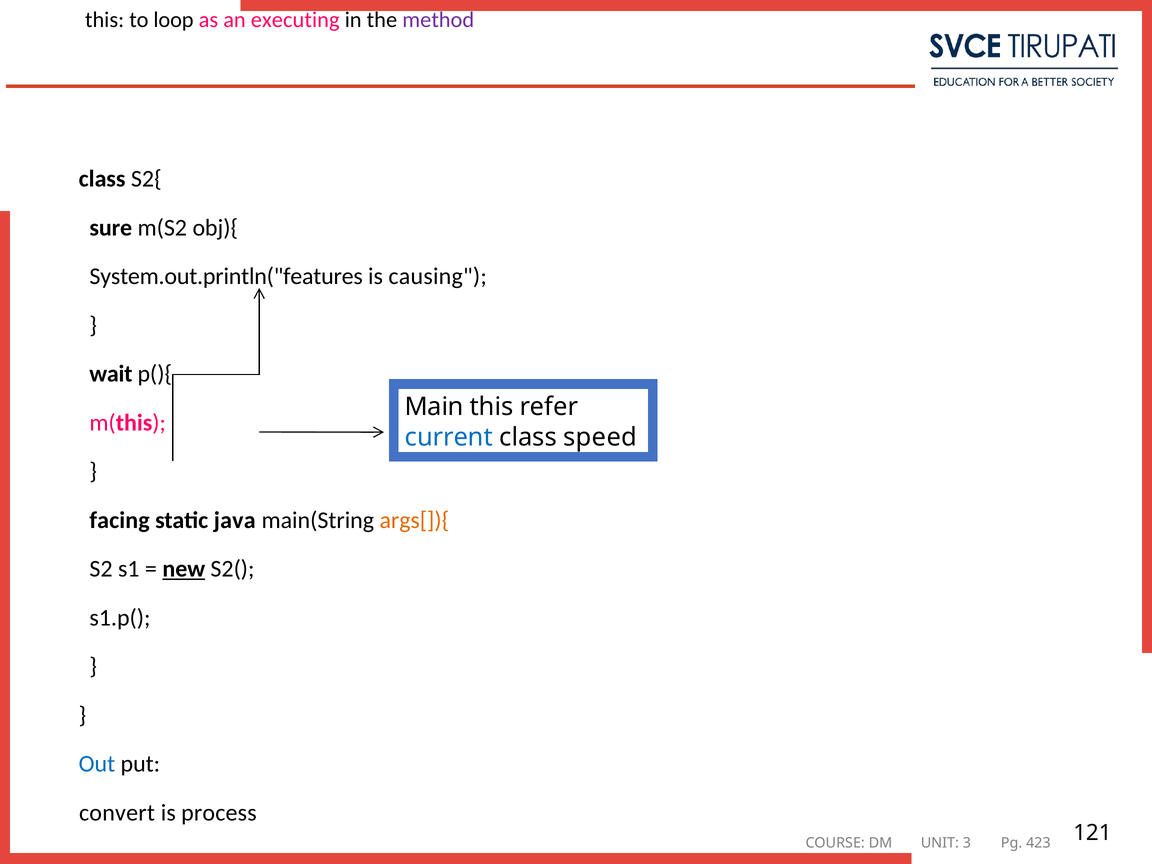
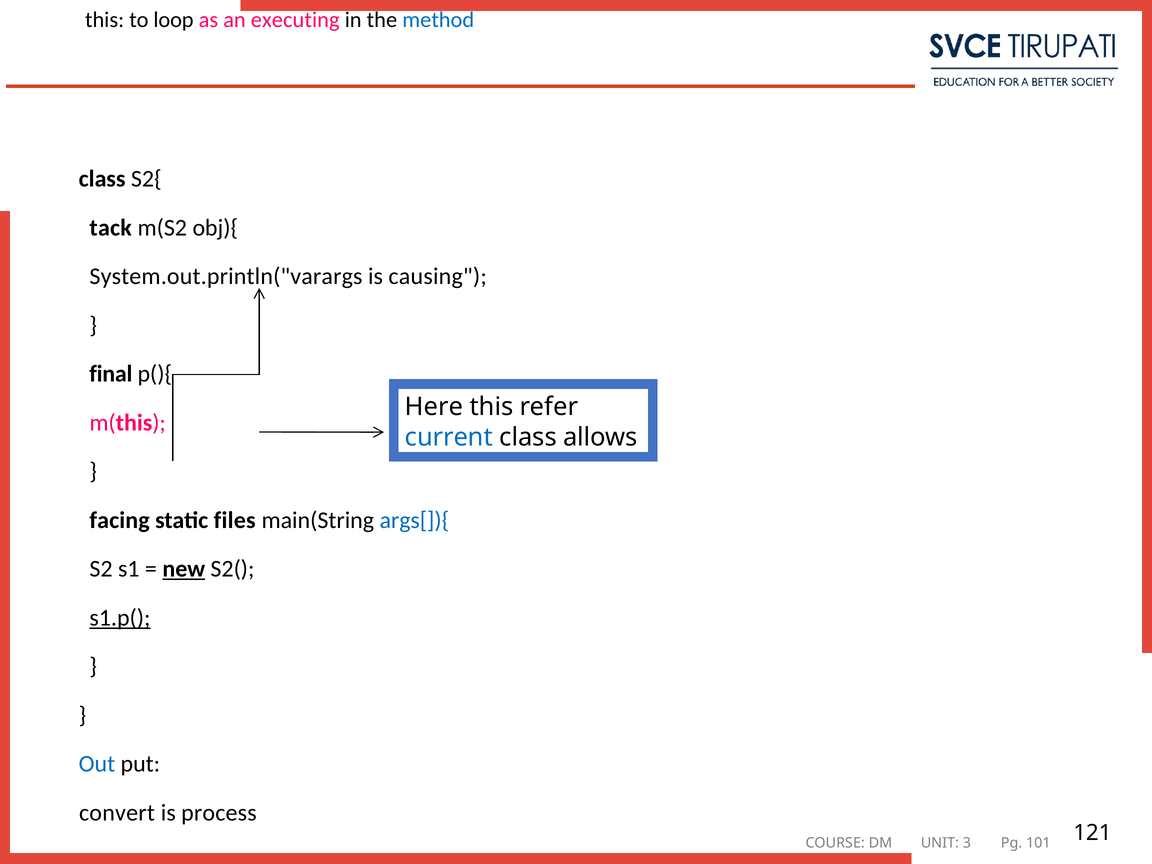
method colour: purple -> blue
sure: sure -> tack
System.out.println("features: System.out.println("features -> System.out.println("varargs
wait: wait -> final
Main: Main -> Here
speed: speed -> allows
java: java -> files
args[]){ colour: orange -> blue
s1.p( underline: none -> present
423: 423 -> 101
